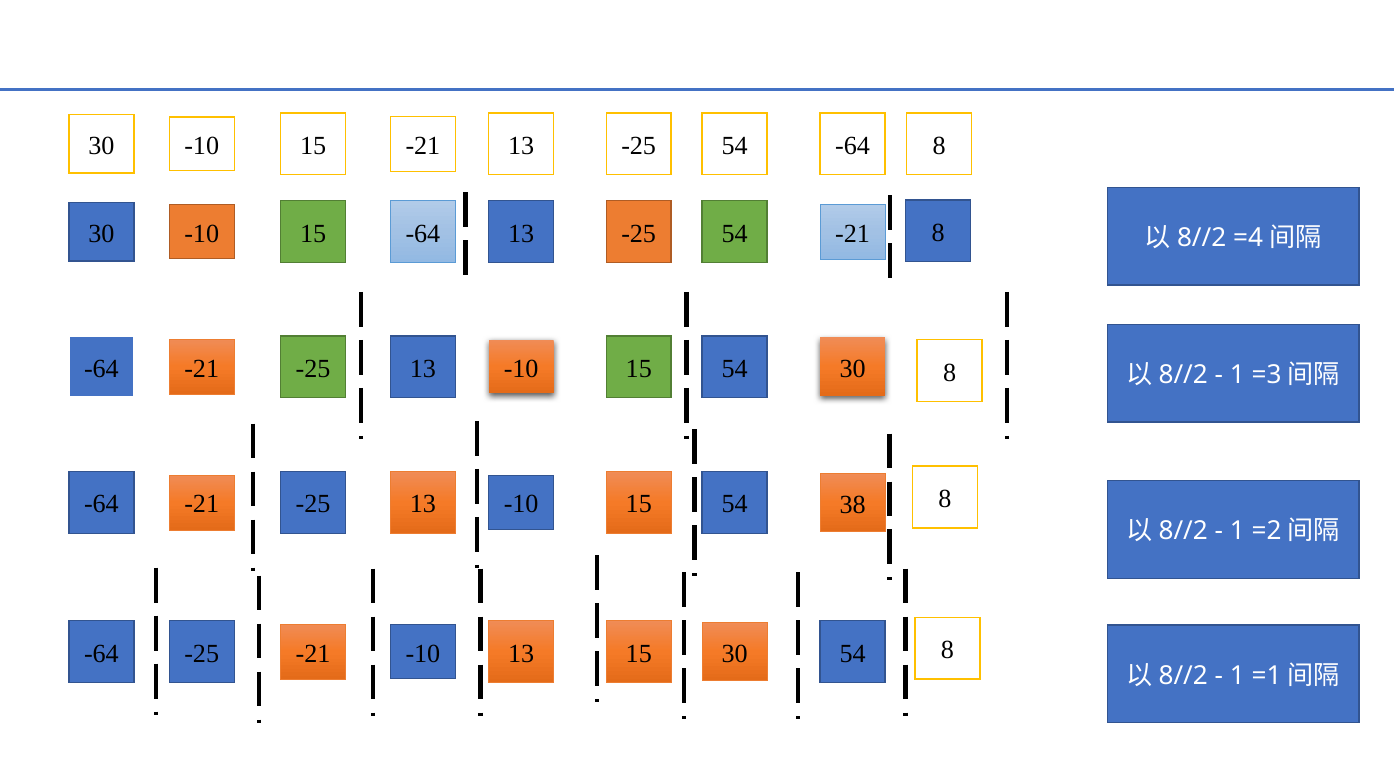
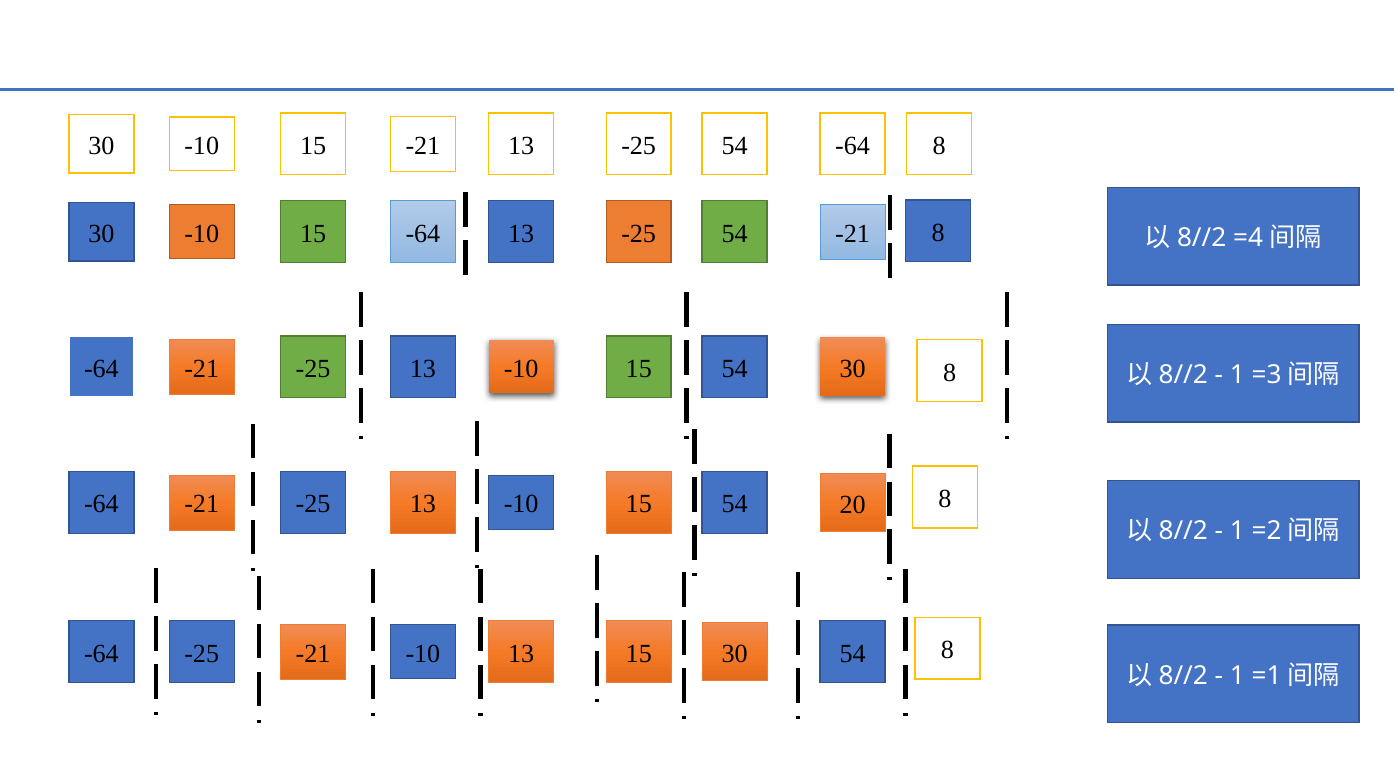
38: 38 -> 20
